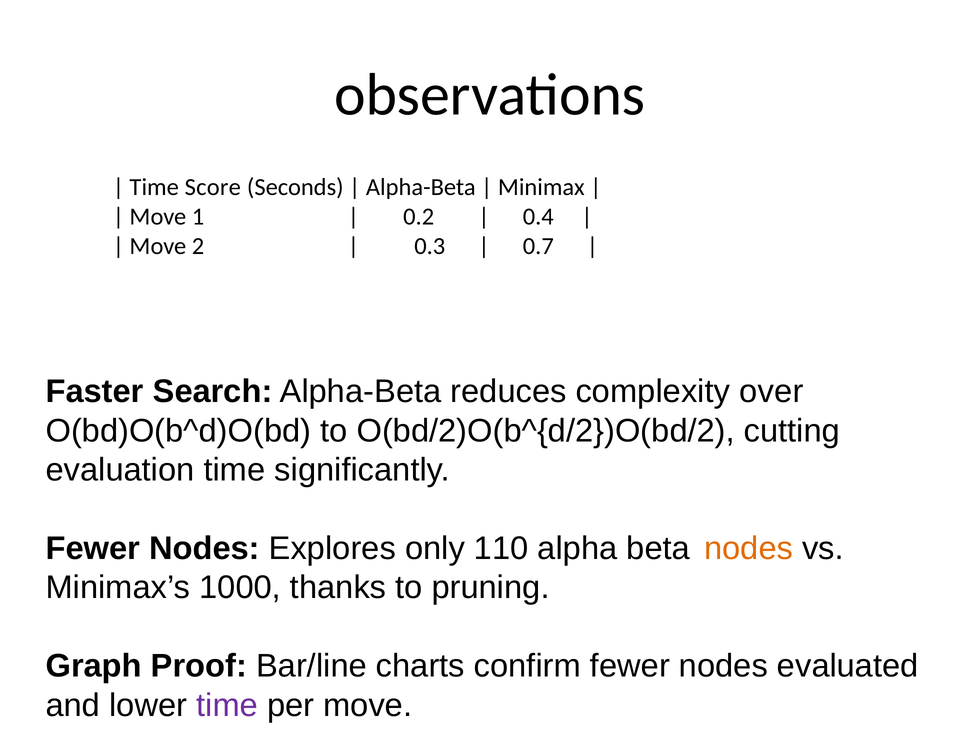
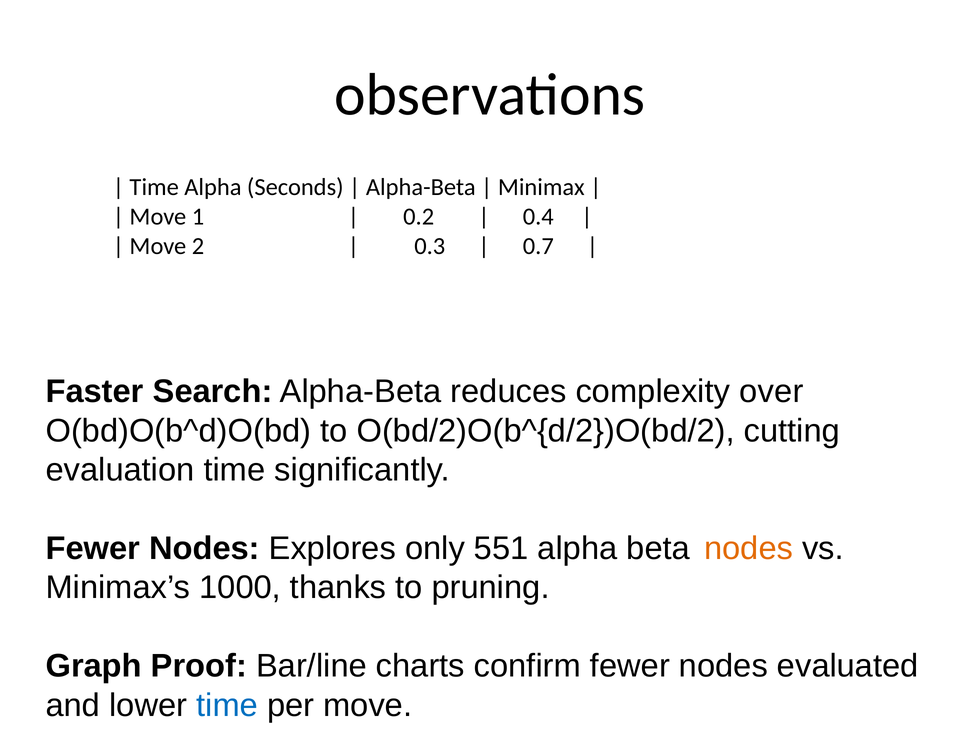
Time Score: Score -> Alpha
110: 110 -> 551
time at (227, 705) colour: purple -> blue
